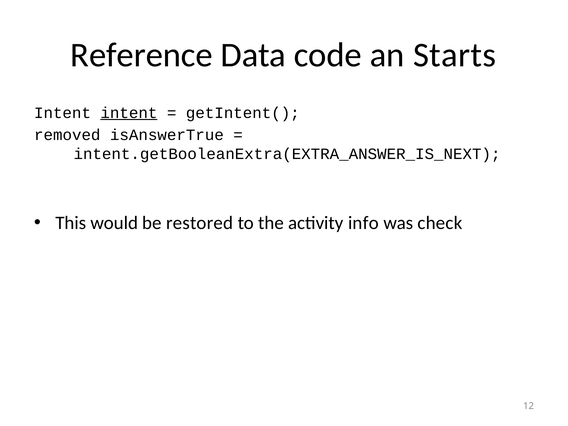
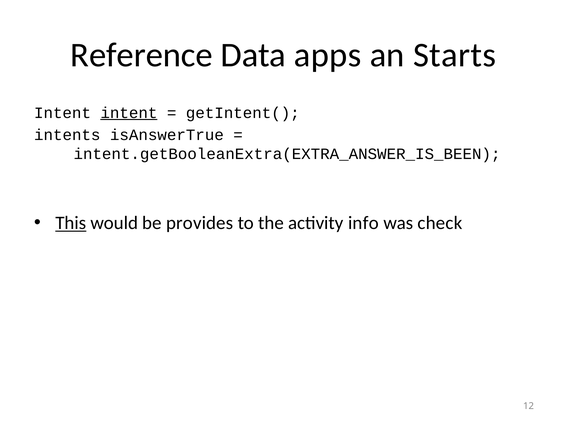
code: code -> apps
removed: removed -> intents
intent.getBooleanExtra(EXTRA_ANSWER_IS_NEXT: intent.getBooleanExtra(EXTRA_ANSWER_IS_NEXT -> intent.getBooleanExtra(EXTRA_ANSWER_IS_BEEN
This underline: none -> present
restored: restored -> provides
